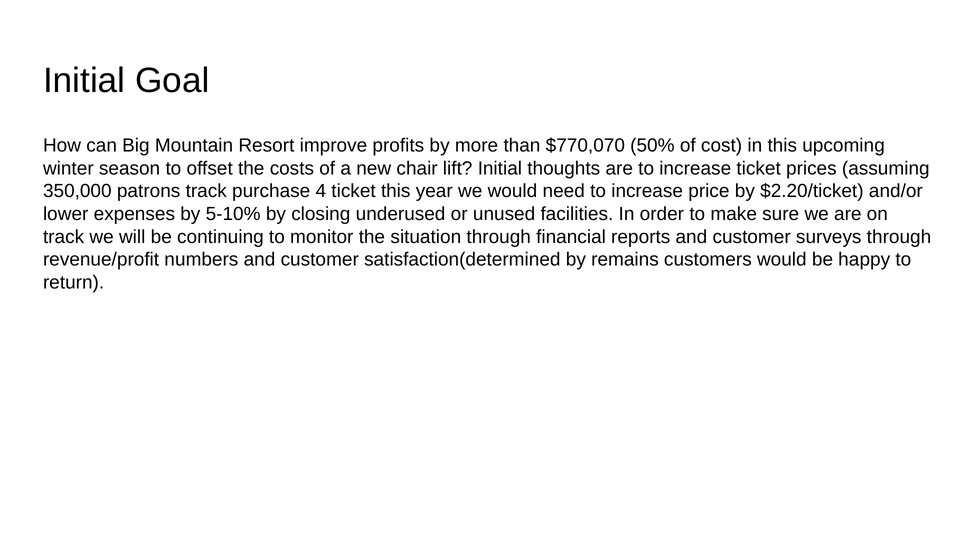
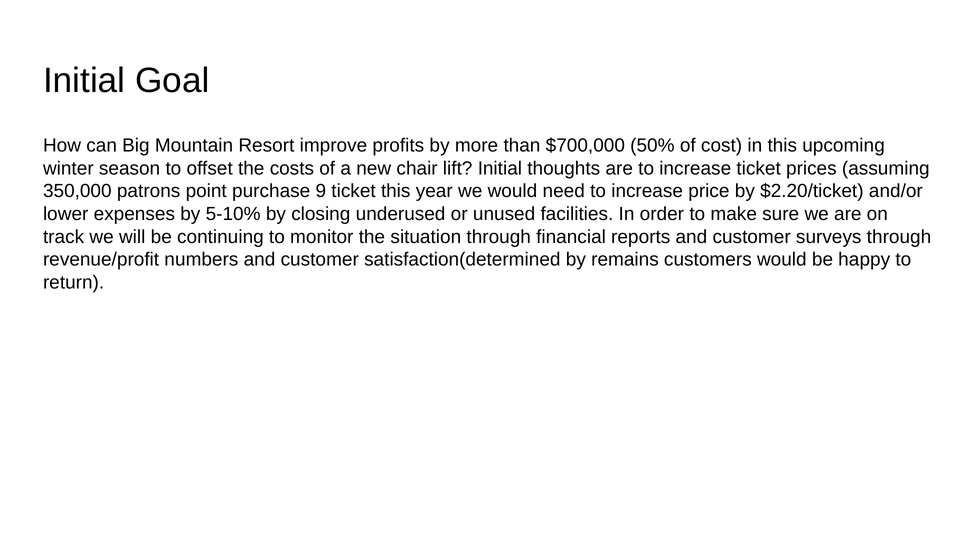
$770,070: $770,070 -> $700,000
patrons track: track -> point
4: 4 -> 9
